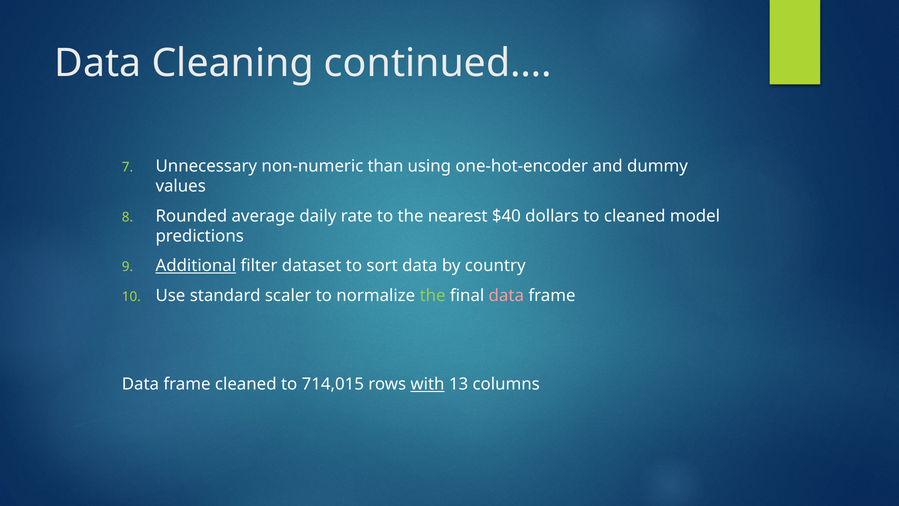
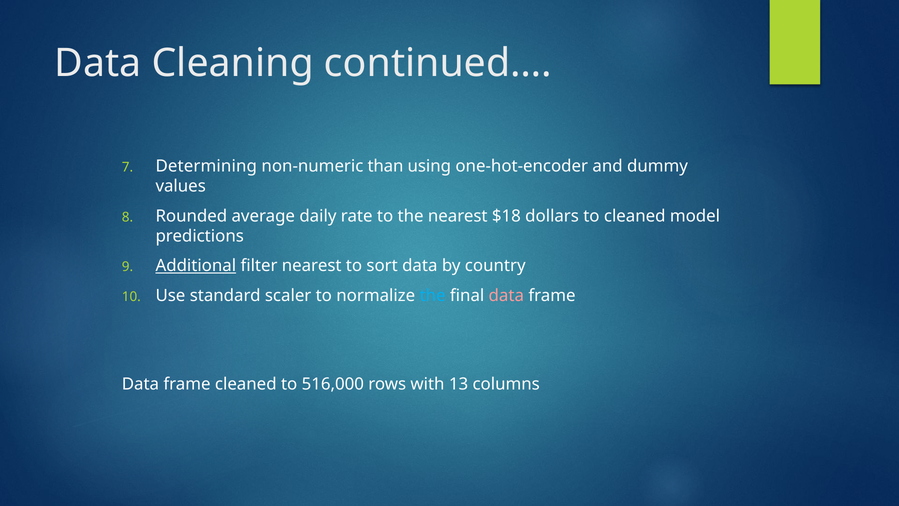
Unnecessary: Unnecessary -> Determining
$40: $40 -> $18
filter dataset: dataset -> nearest
the at (433, 295) colour: light green -> light blue
714,015: 714,015 -> 516,000
with underline: present -> none
